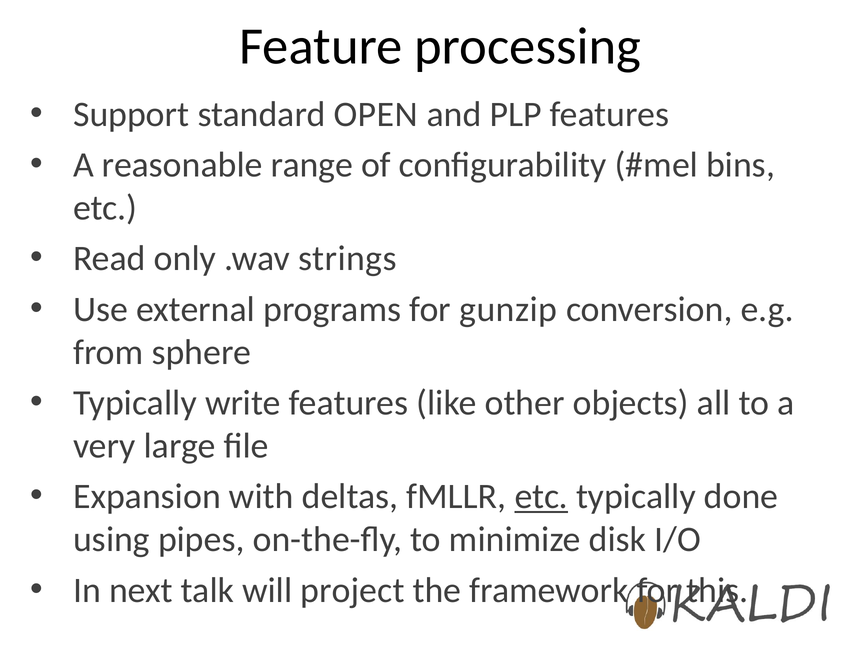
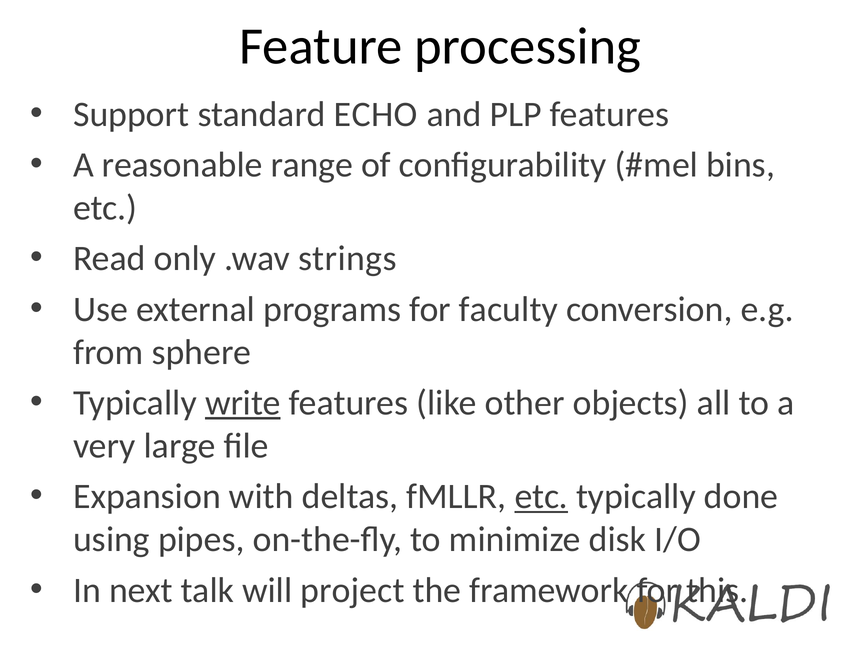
OPEN: OPEN -> ECHO
gunzip: gunzip -> faculty
write underline: none -> present
